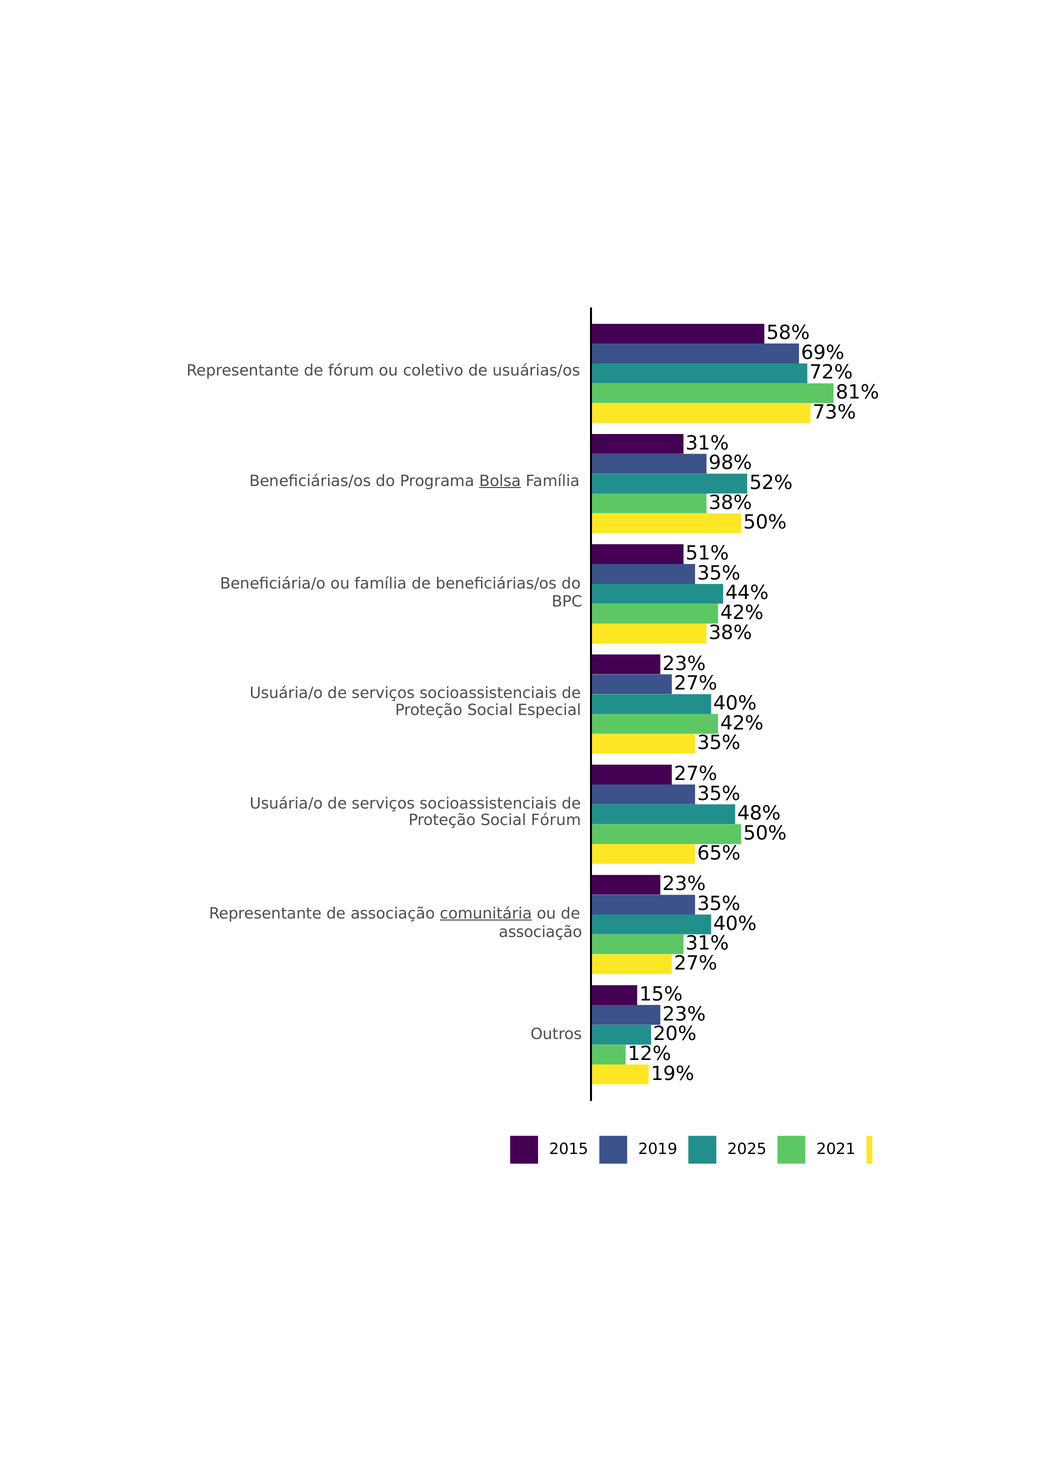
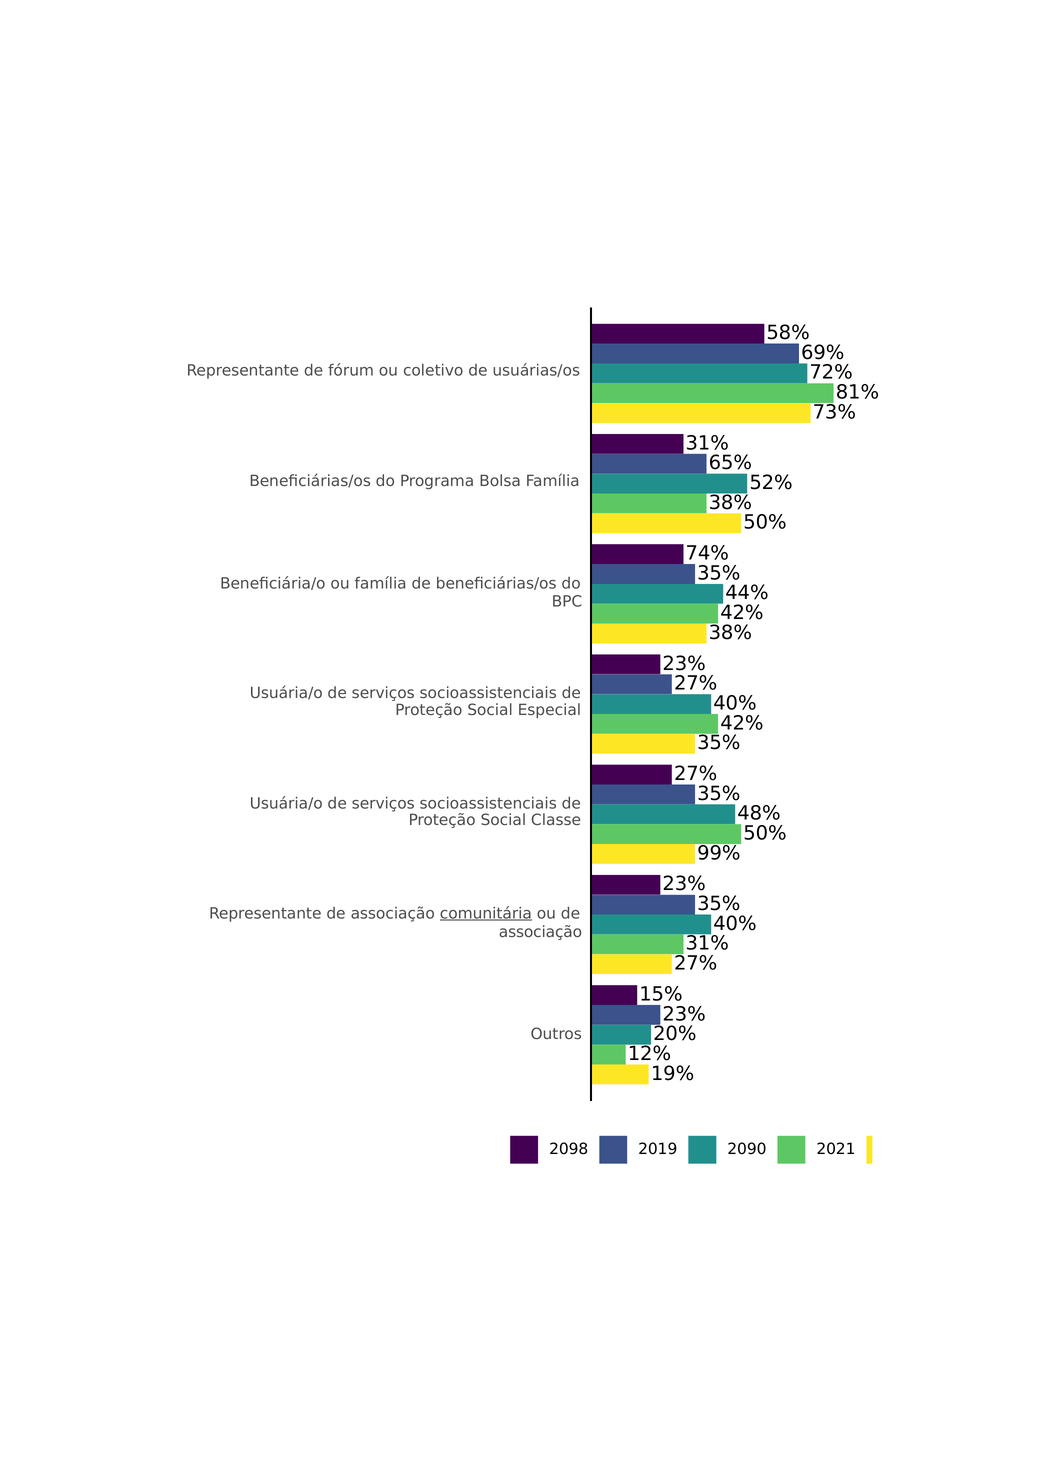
98%: 98% -> 65%
Bolsa underline: present -> none
51%: 51% -> 74%
Social Fórum: Fórum -> Classe
65%: 65% -> 99%
2015: 2015 -> 2098
2025: 2025 -> 2090
